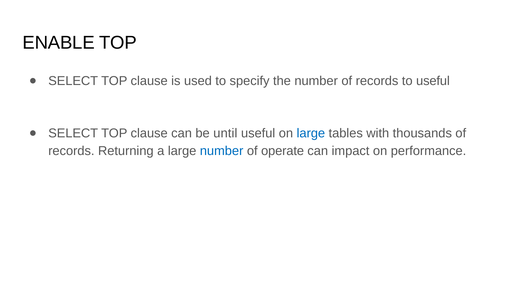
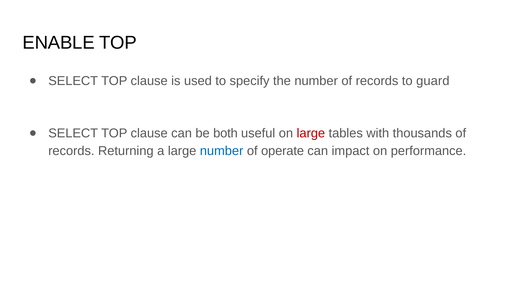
to useful: useful -> guard
until: until -> both
large at (311, 133) colour: blue -> red
